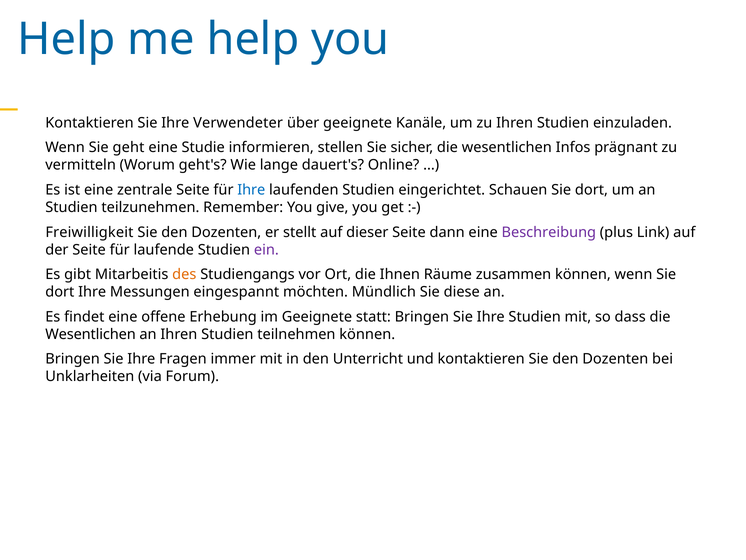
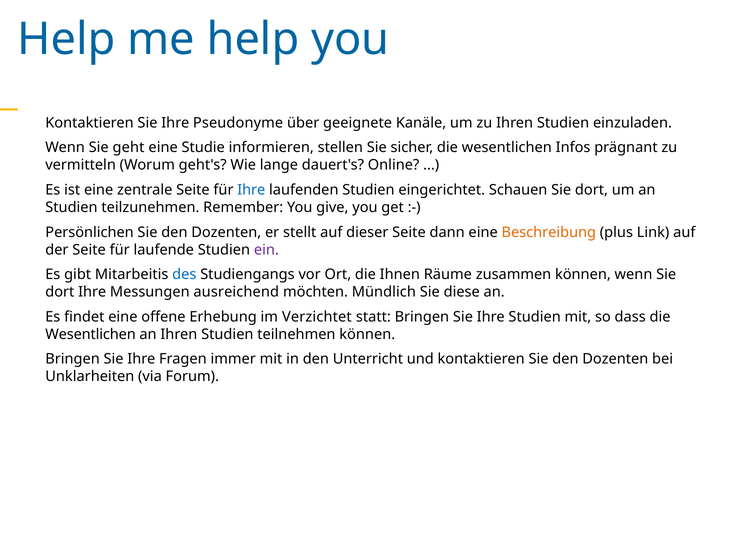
Verwendeter: Verwendeter -> Pseudonyme
Freiwilligkeit: Freiwilligkeit -> Persönlichen
Beschreibung colour: purple -> orange
des colour: orange -> blue
eingespannt: eingespannt -> ausreichend
im Geeignete: Geeignete -> Verzichtet
